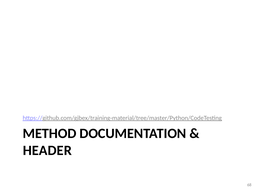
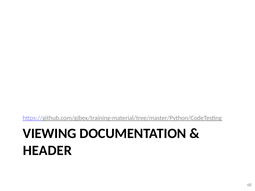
METHOD: METHOD -> VIEWING
